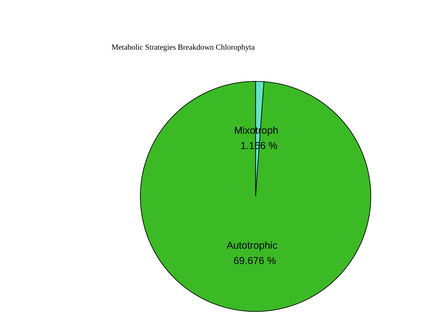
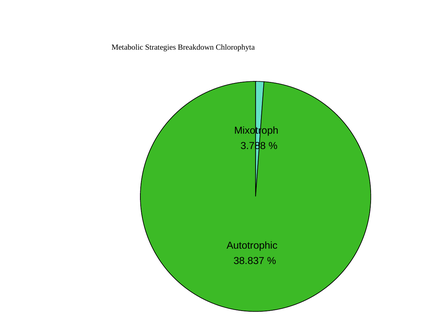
1.166: 1.166 -> 3.788
69.676: 69.676 -> 38.837
